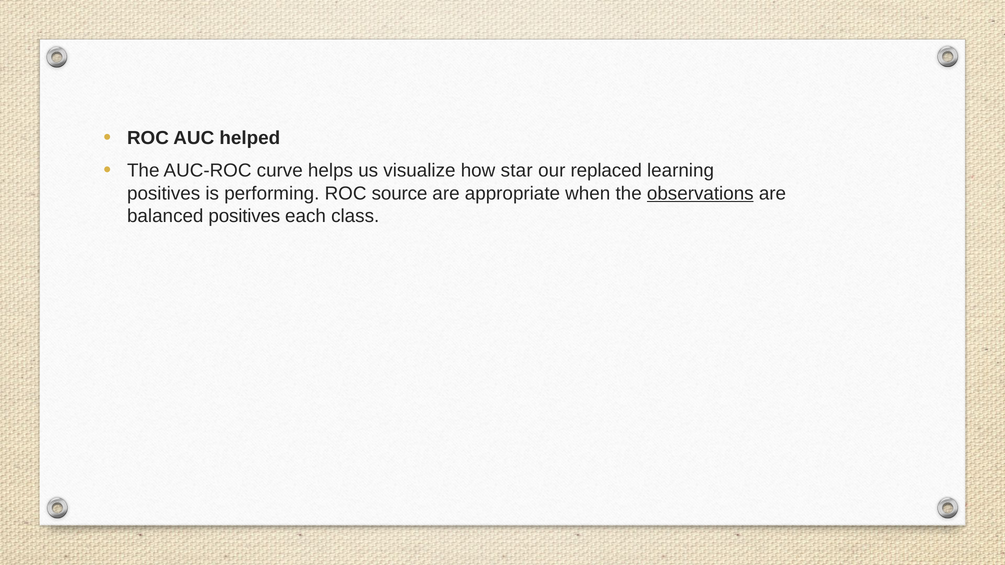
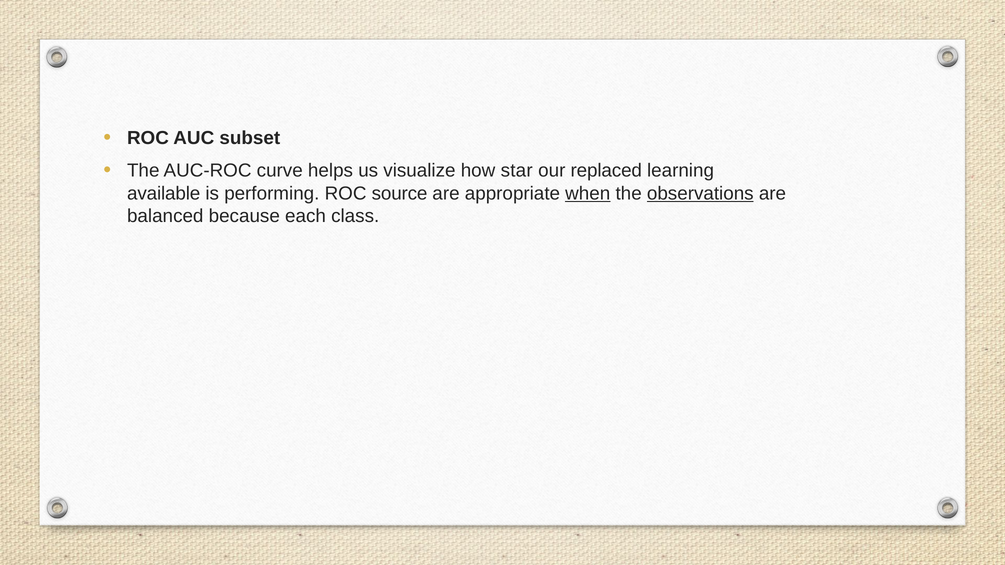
helped: helped -> subset
positives at (164, 193): positives -> available
when underline: none -> present
balanced positives: positives -> because
